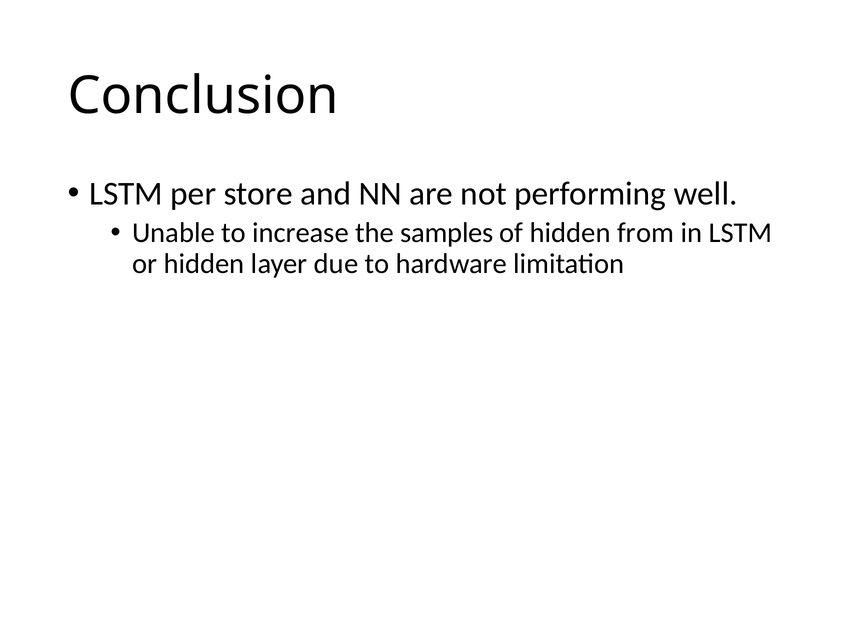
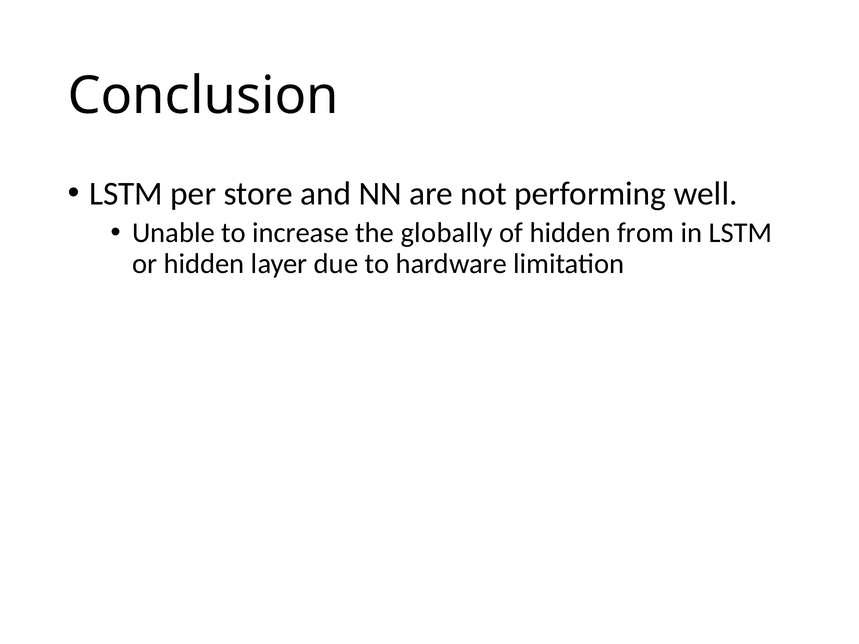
samples: samples -> globally
